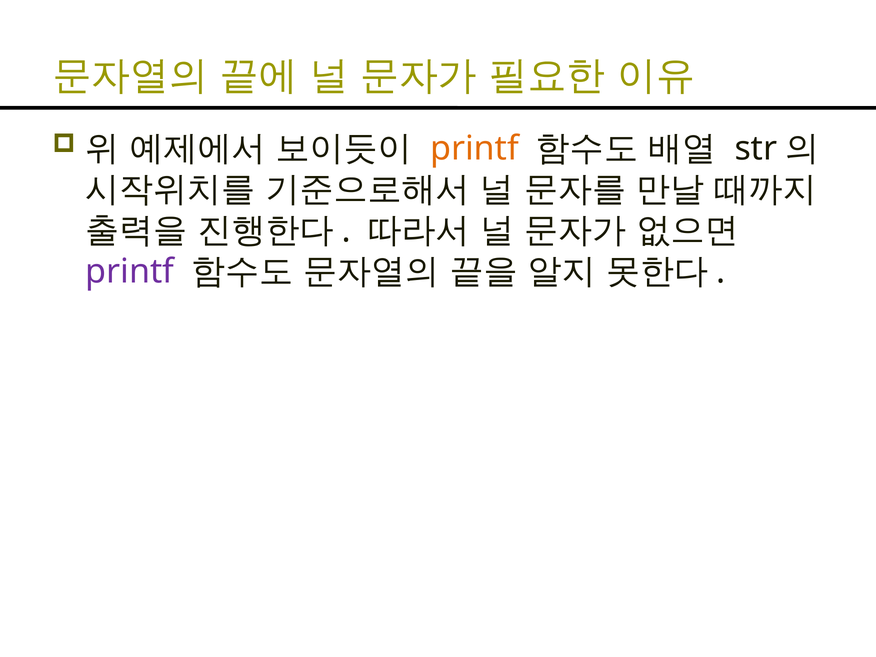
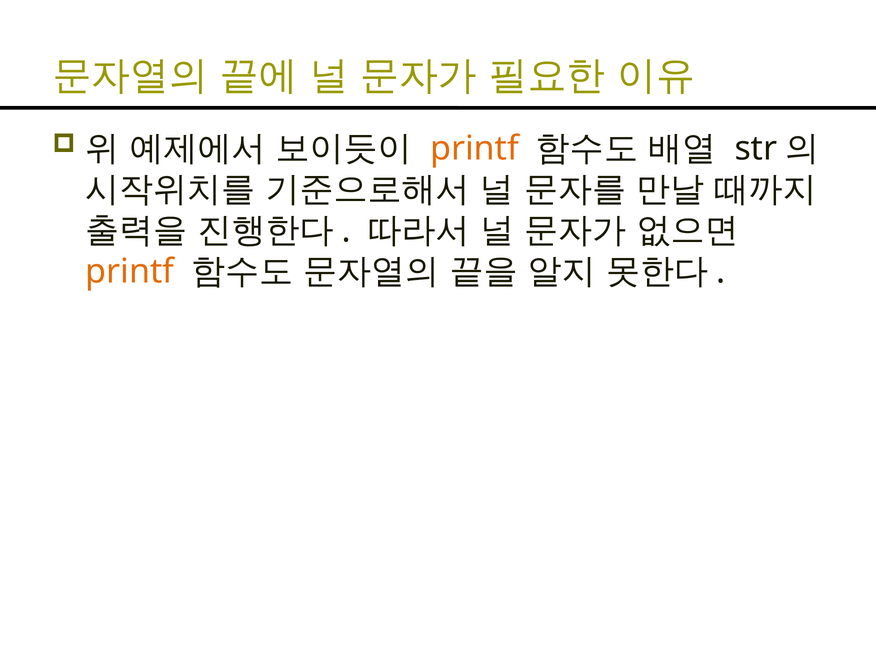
printf at (130, 271) colour: purple -> orange
